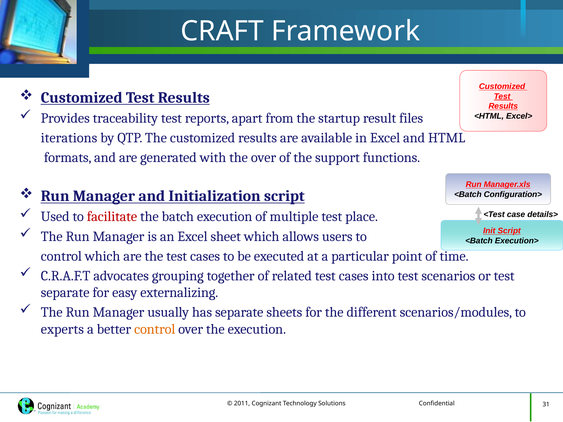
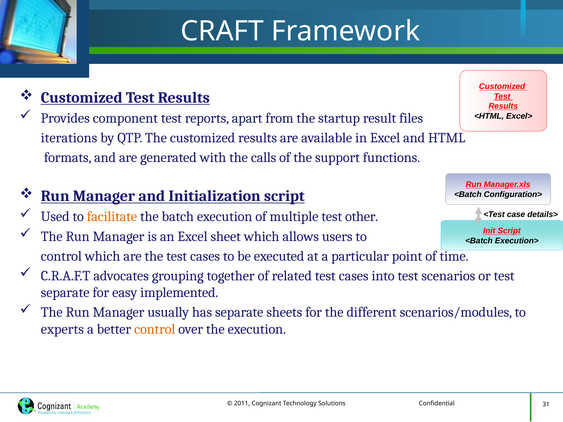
traceability: traceability -> component
the over: over -> calls
facilitate colour: red -> orange
place: place -> other
externalizing: externalizing -> implemented
